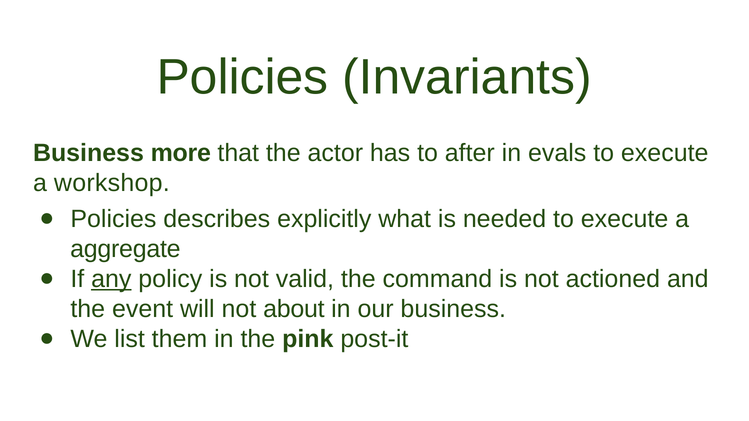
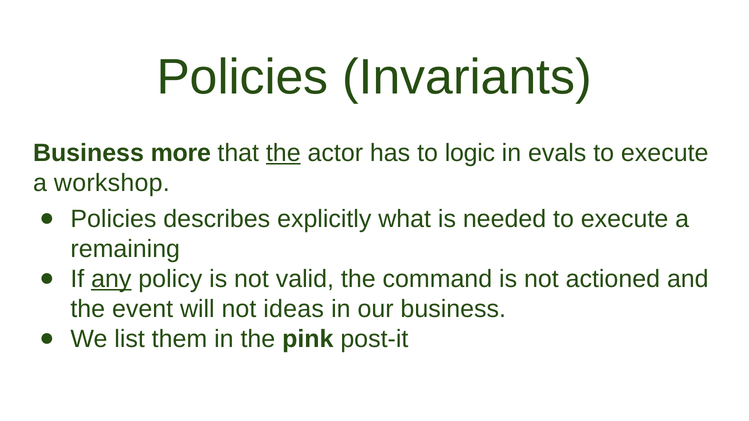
the at (283, 153) underline: none -> present
after: after -> logic
aggregate: aggregate -> remaining
about: about -> ideas
